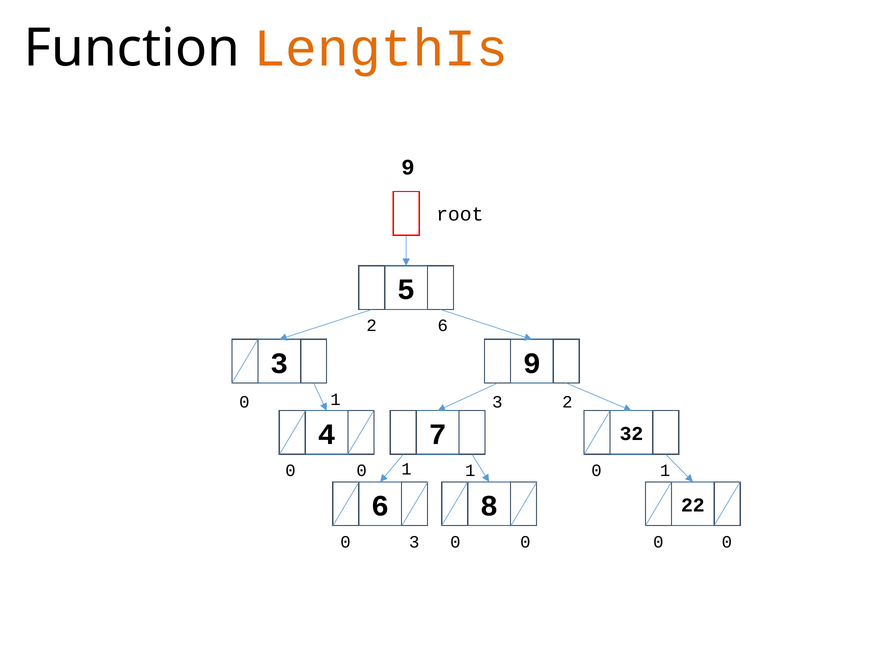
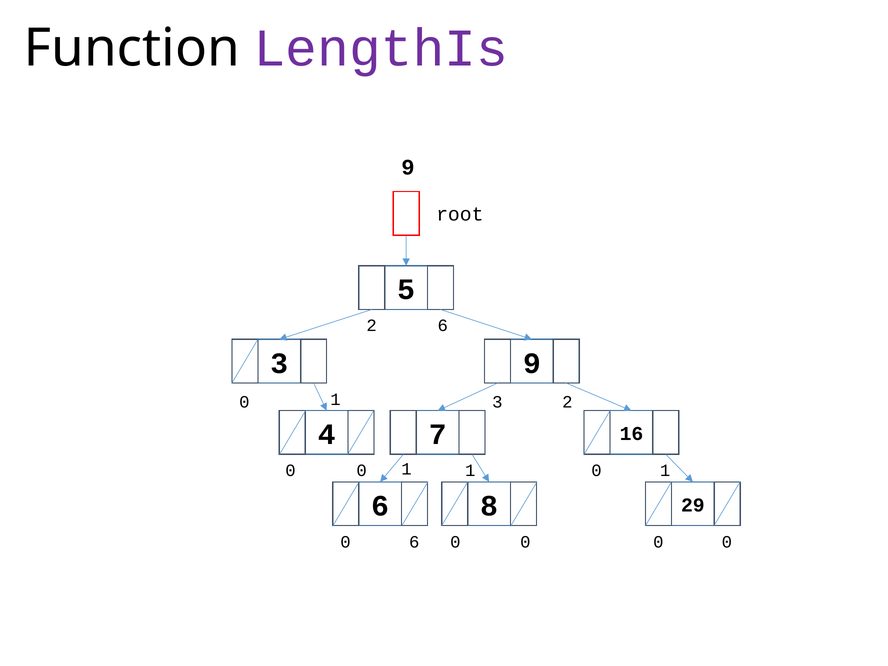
LengthIs colour: orange -> purple
32: 32 -> 16
22: 22 -> 29
0 3: 3 -> 6
